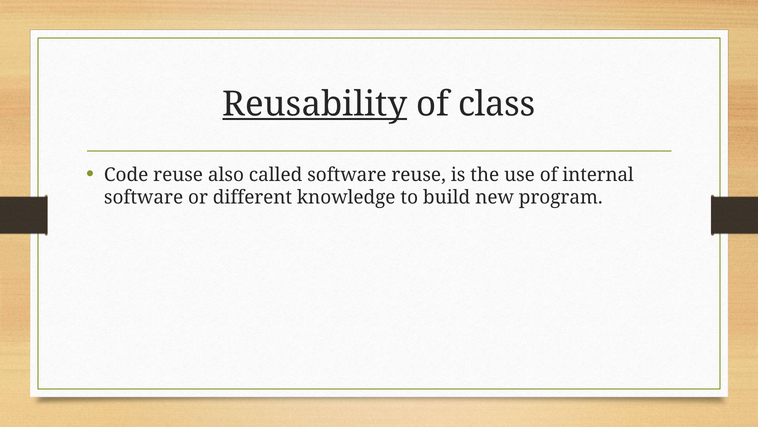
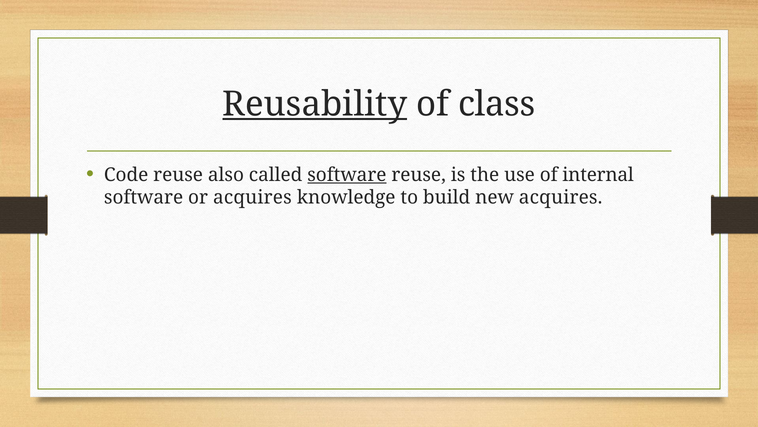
software at (347, 175) underline: none -> present
or different: different -> acquires
new program: program -> acquires
